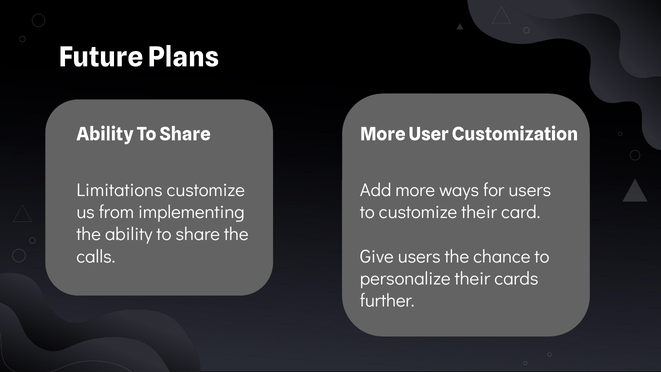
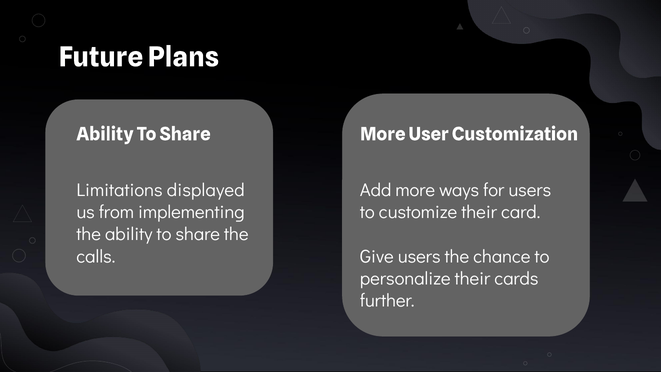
Limitations customize: customize -> displayed
